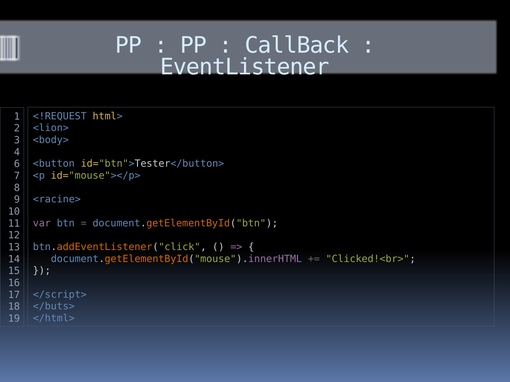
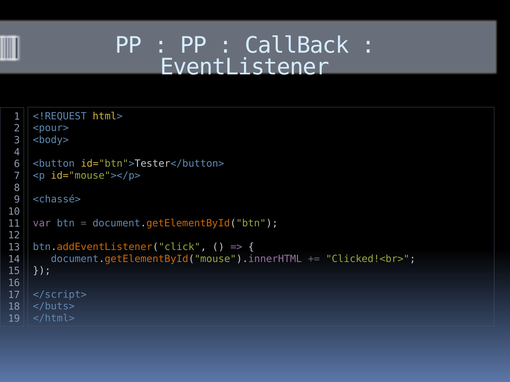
<lion>: <lion> -> <pour>
<racine>: <racine> -> <chassé>
